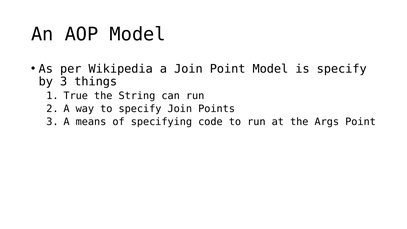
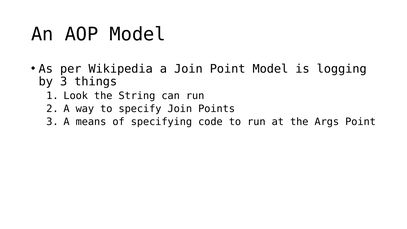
is specify: specify -> logging
True: True -> Look
